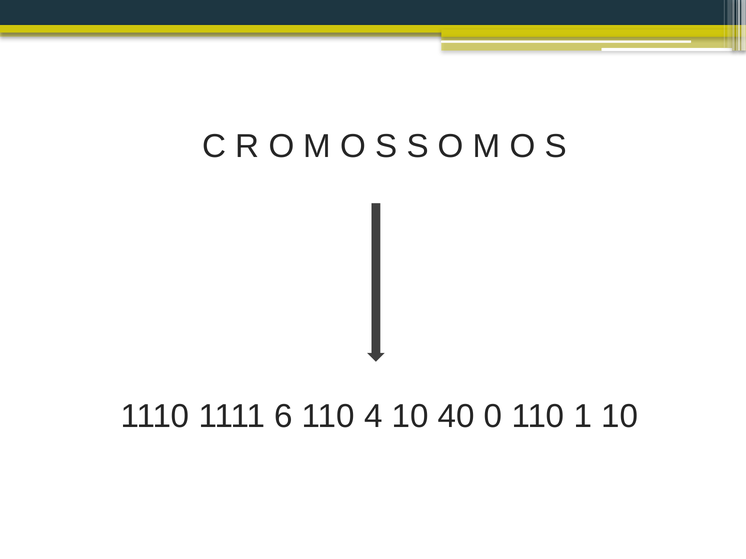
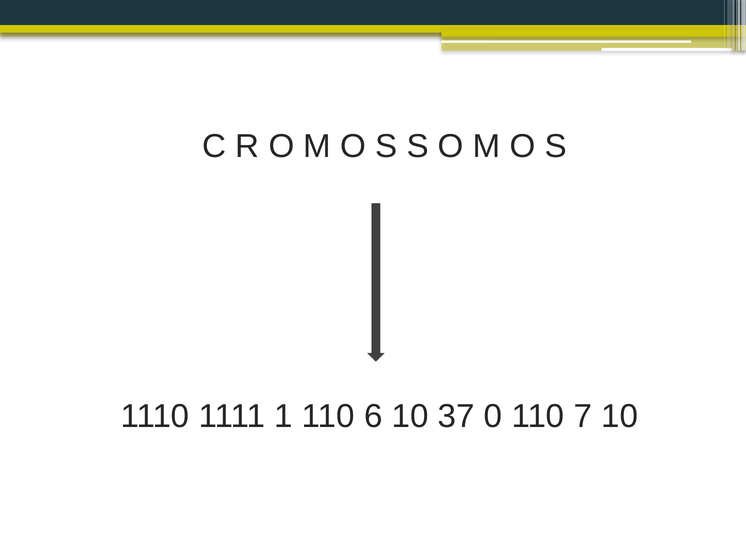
6: 6 -> 1
4: 4 -> 6
40: 40 -> 37
1: 1 -> 7
